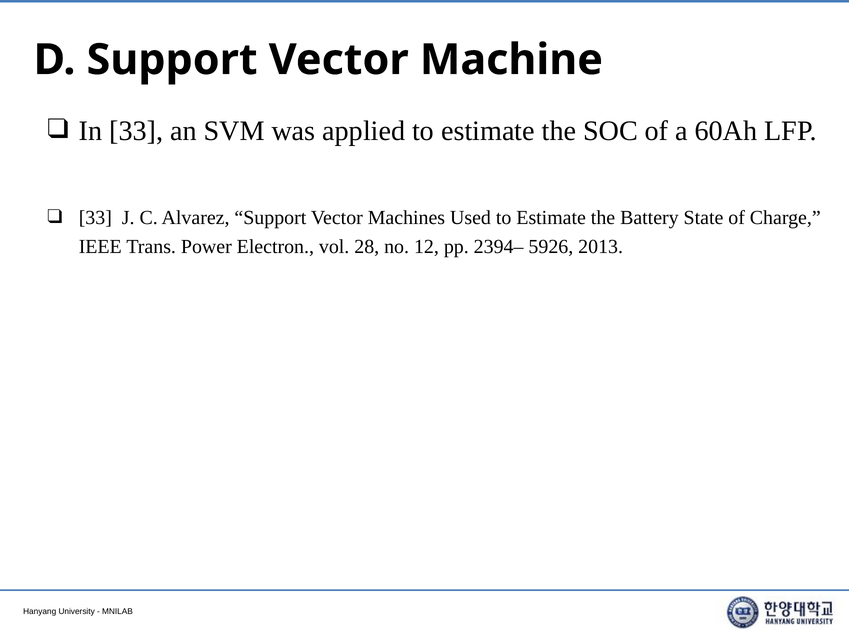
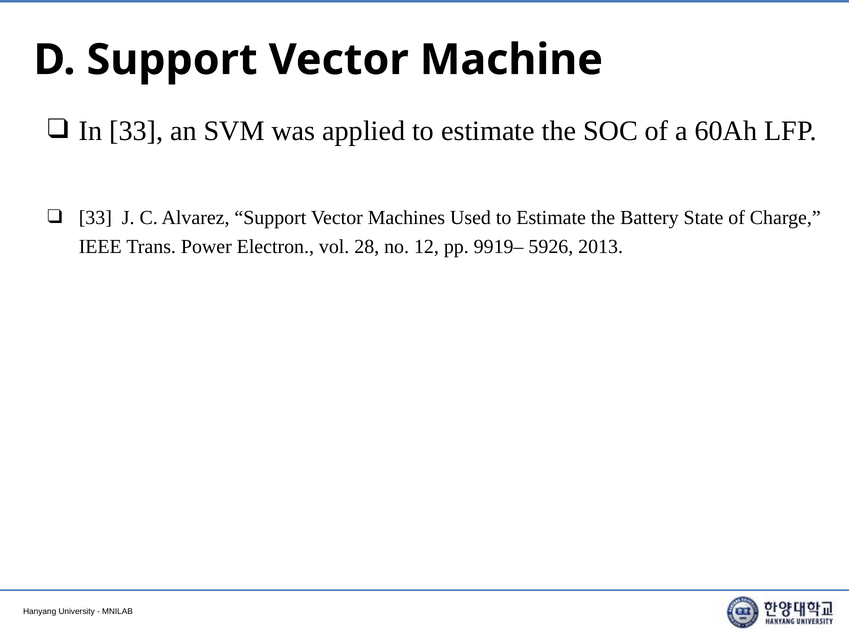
2394–: 2394– -> 9919–
